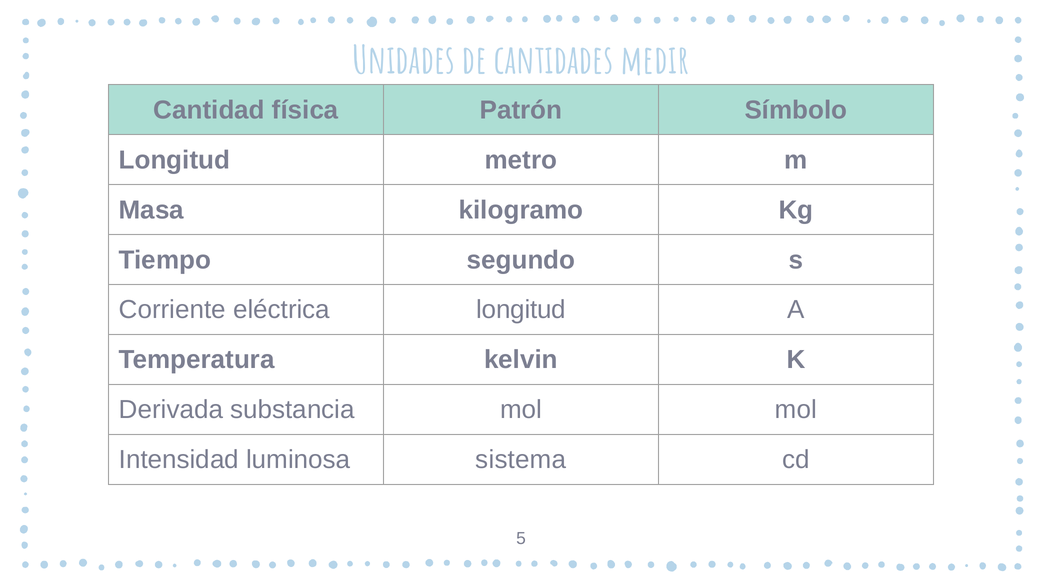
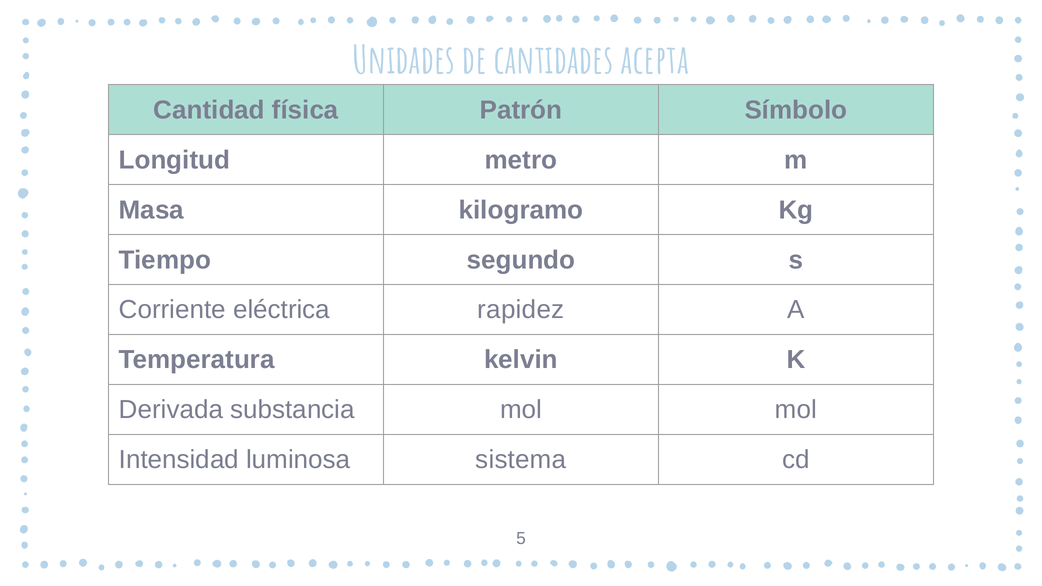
medir: medir -> acepta
eléctrica longitud: longitud -> rapidez
